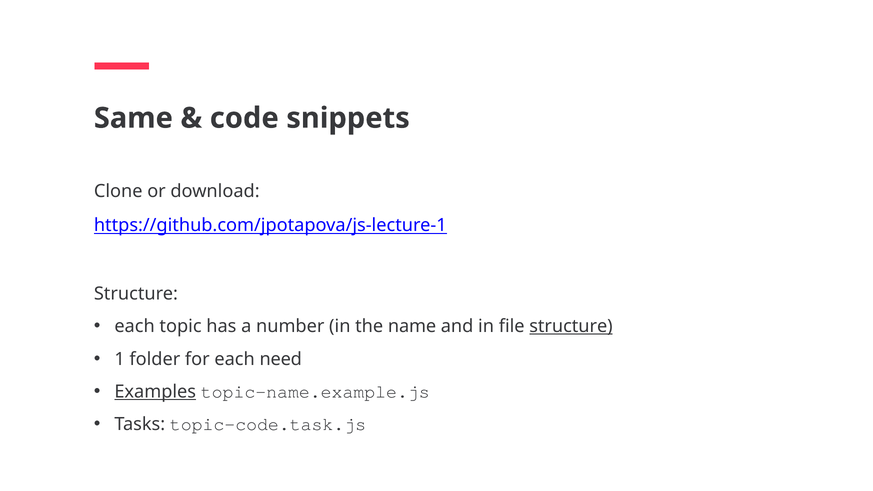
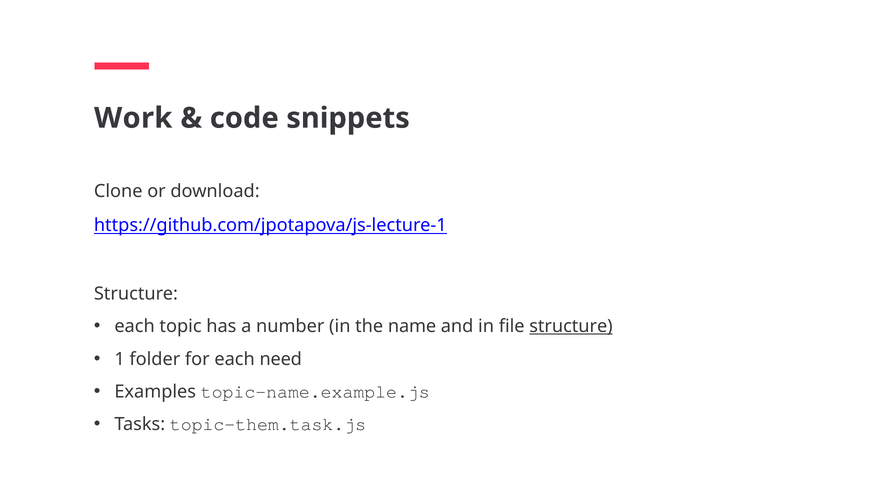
Same: Same -> Work
Examples underline: present -> none
topic-code.task.js: topic-code.task.js -> topic-them.task.js
